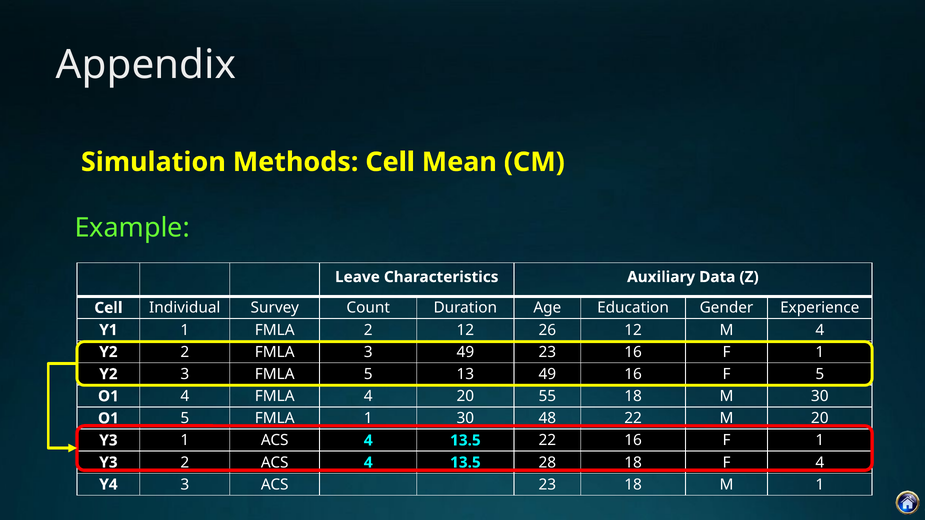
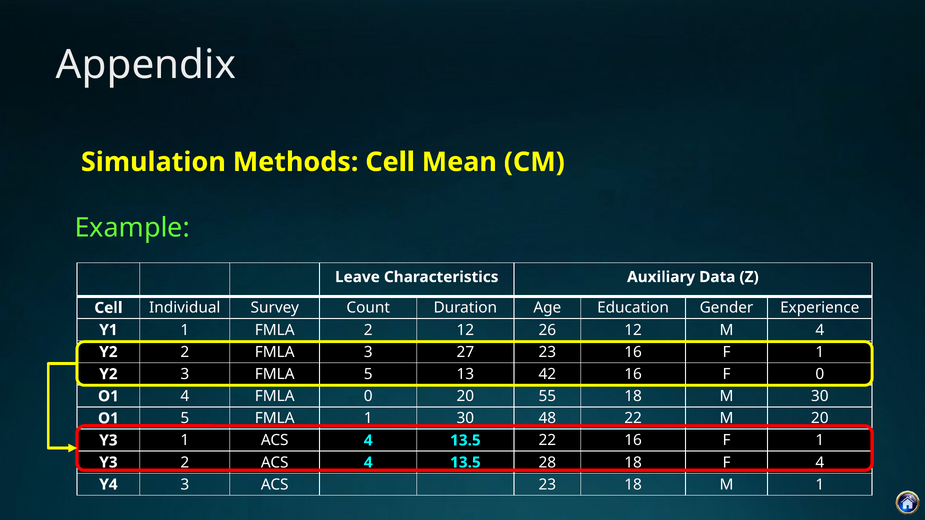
3 49: 49 -> 27
13 49: 49 -> 42
F 5: 5 -> 0
FMLA 4: 4 -> 0
